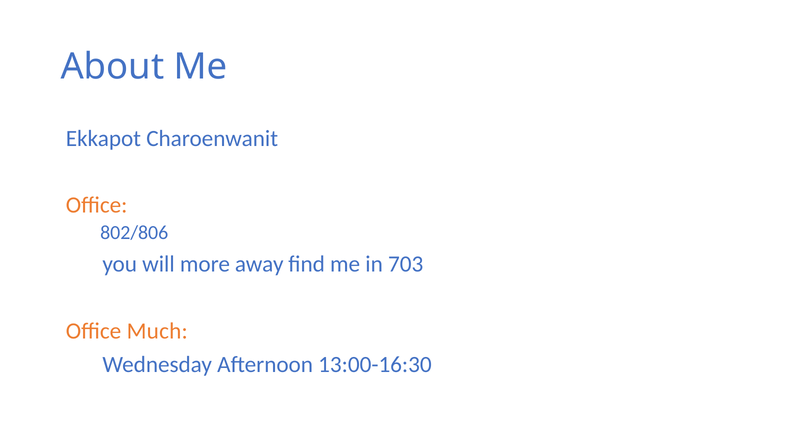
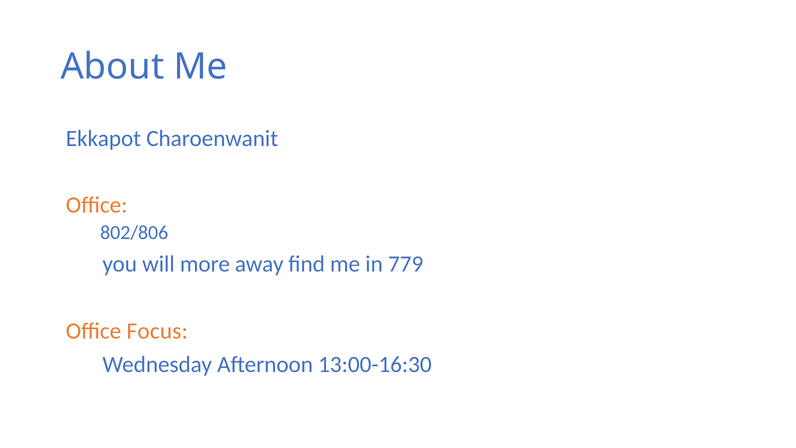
703: 703 -> 779
Much: Much -> Focus
